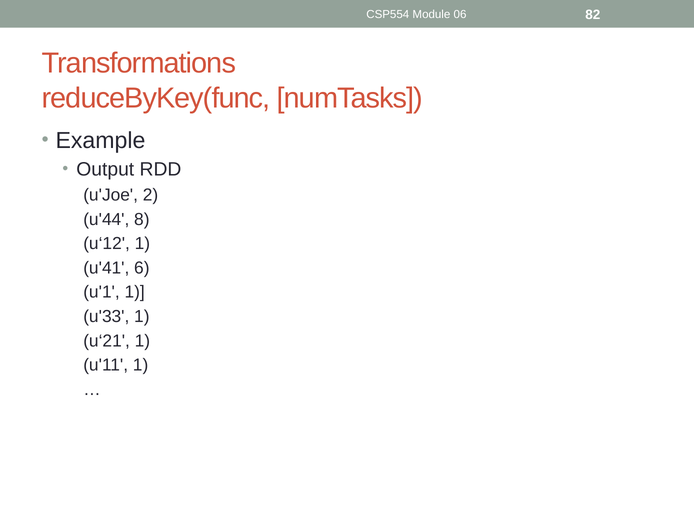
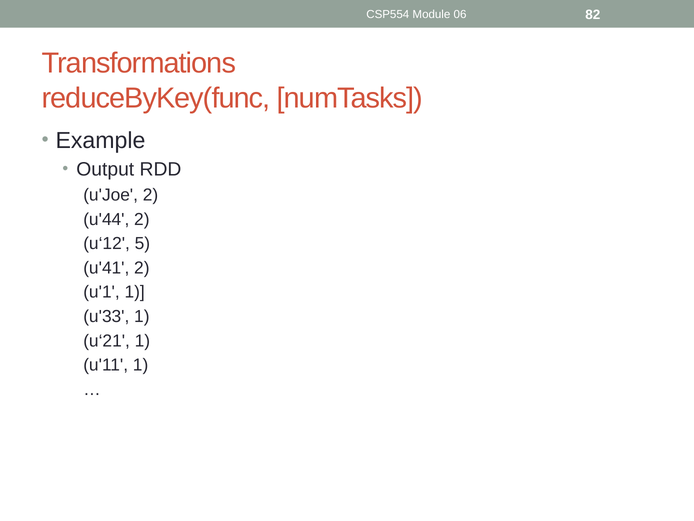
u'44 8: 8 -> 2
u‘12 1: 1 -> 5
u'41 6: 6 -> 2
